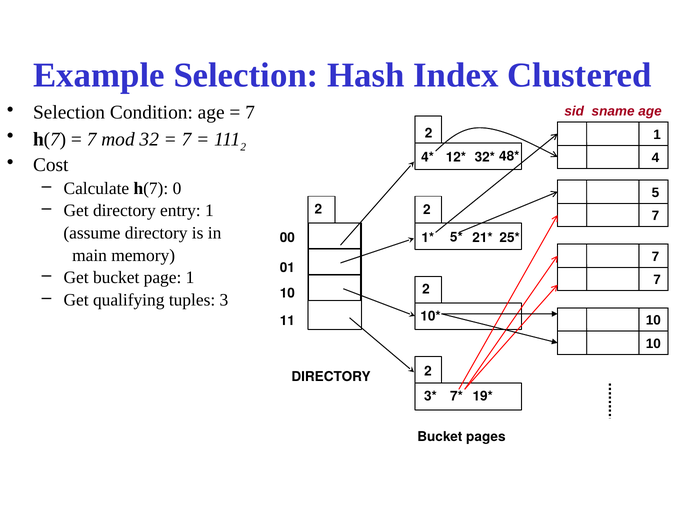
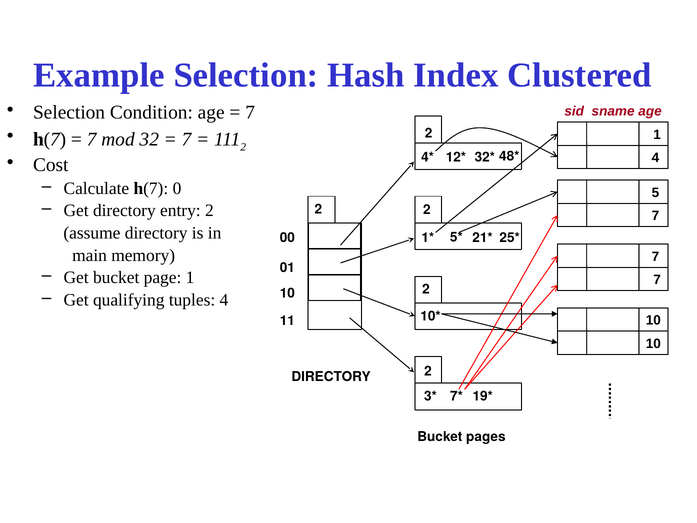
entry 1: 1 -> 2
tuples 3: 3 -> 4
